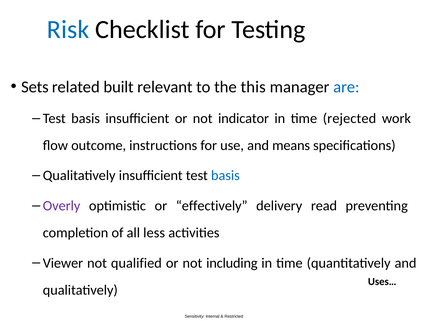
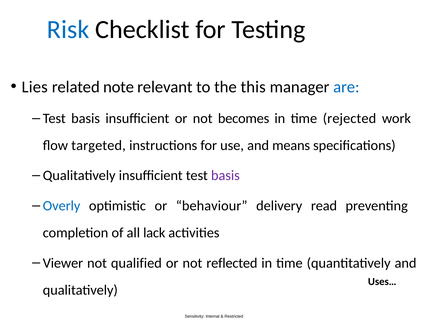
Sets: Sets -> Lies
built: built -> note
indicator: indicator -> becomes
outcome: outcome -> targeted
basis at (225, 176) colour: blue -> purple
Overly colour: purple -> blue
effectively: effectively -> behaviour
less: less -> lack
including: including -> reflected
